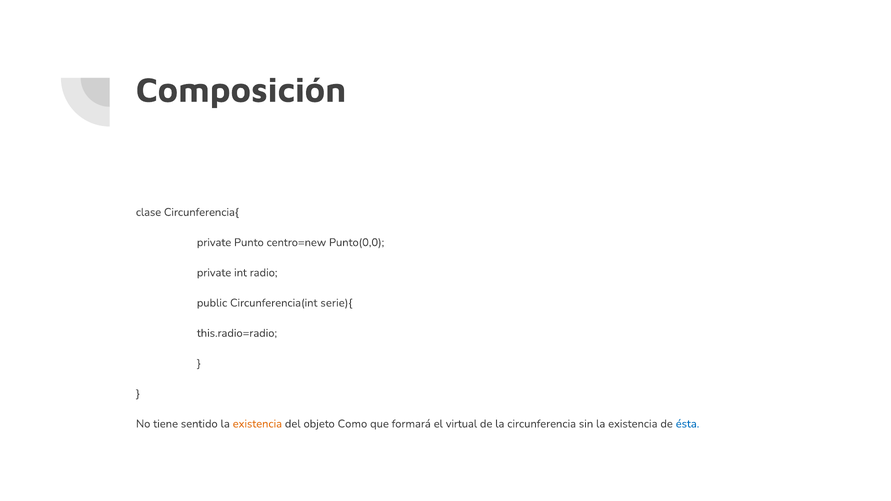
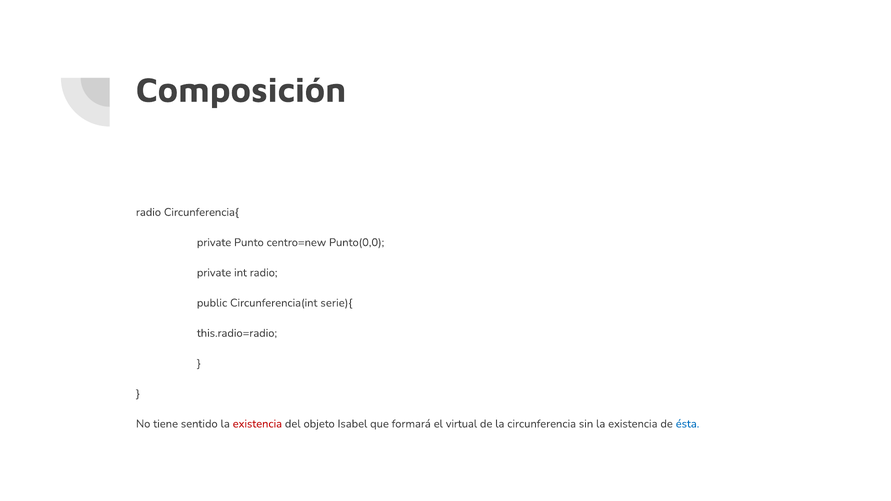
clase at (149, 212): clase -> radio
existencia at (257, 424) colour: orange -> red
Como: Como -> Isabel
